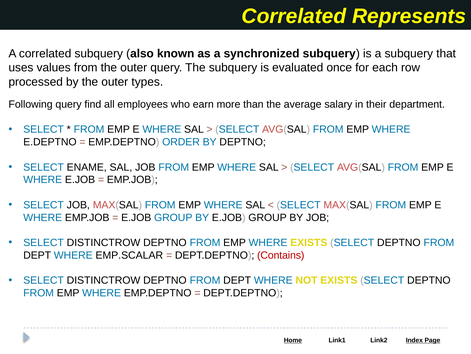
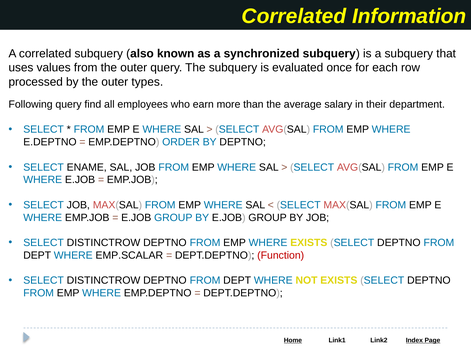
Represents: Represents -> Information
Contains: Contains -> Function
